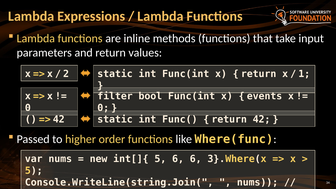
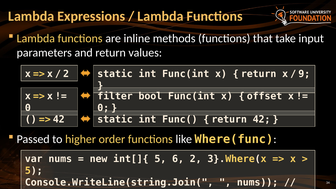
1: 1 -> 9
events: events -> offset
6 6: 6 -> 2
